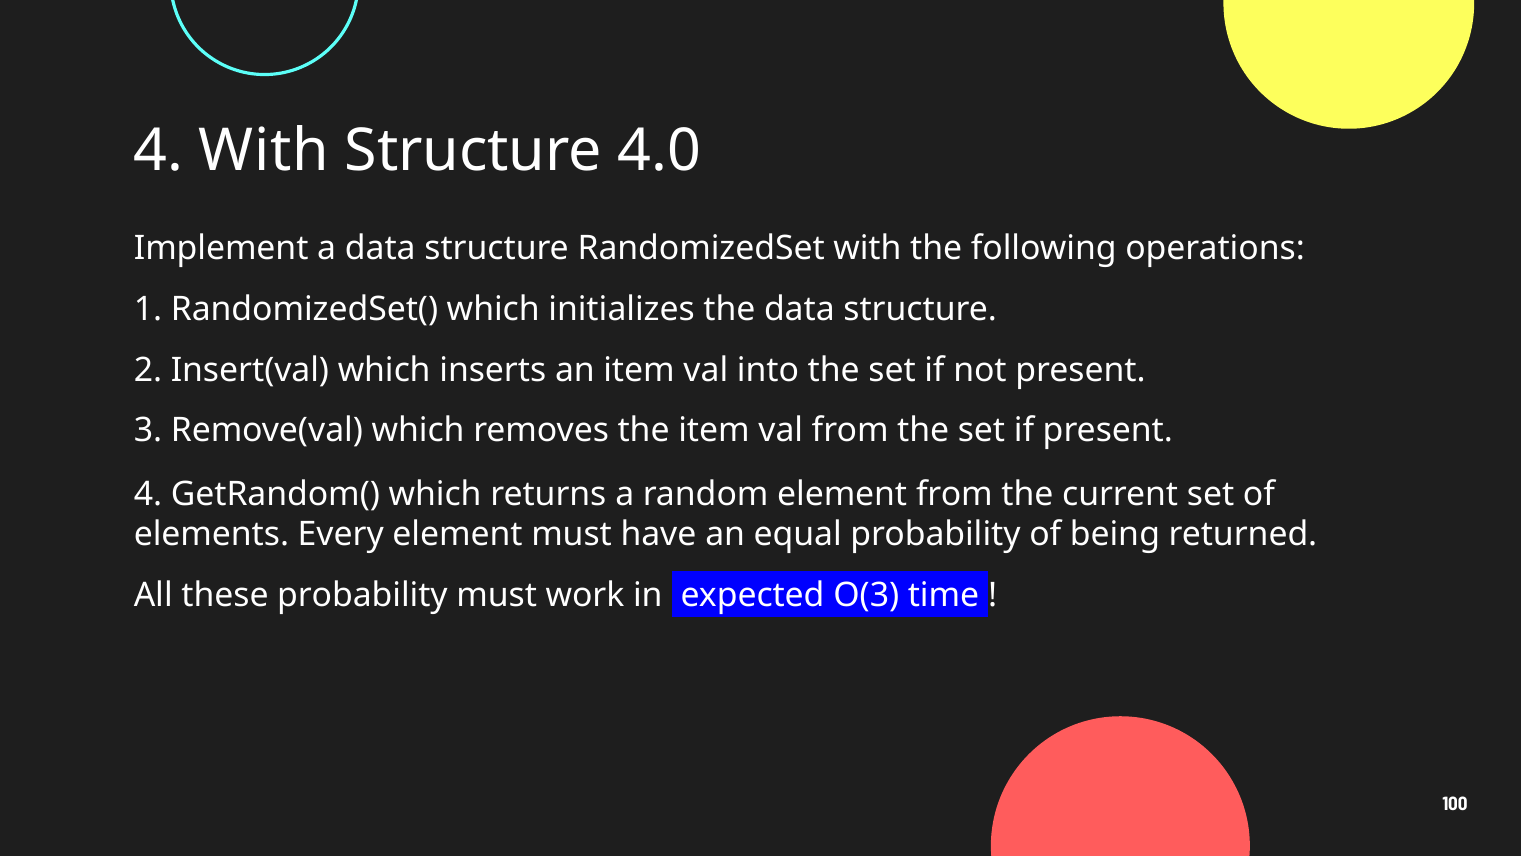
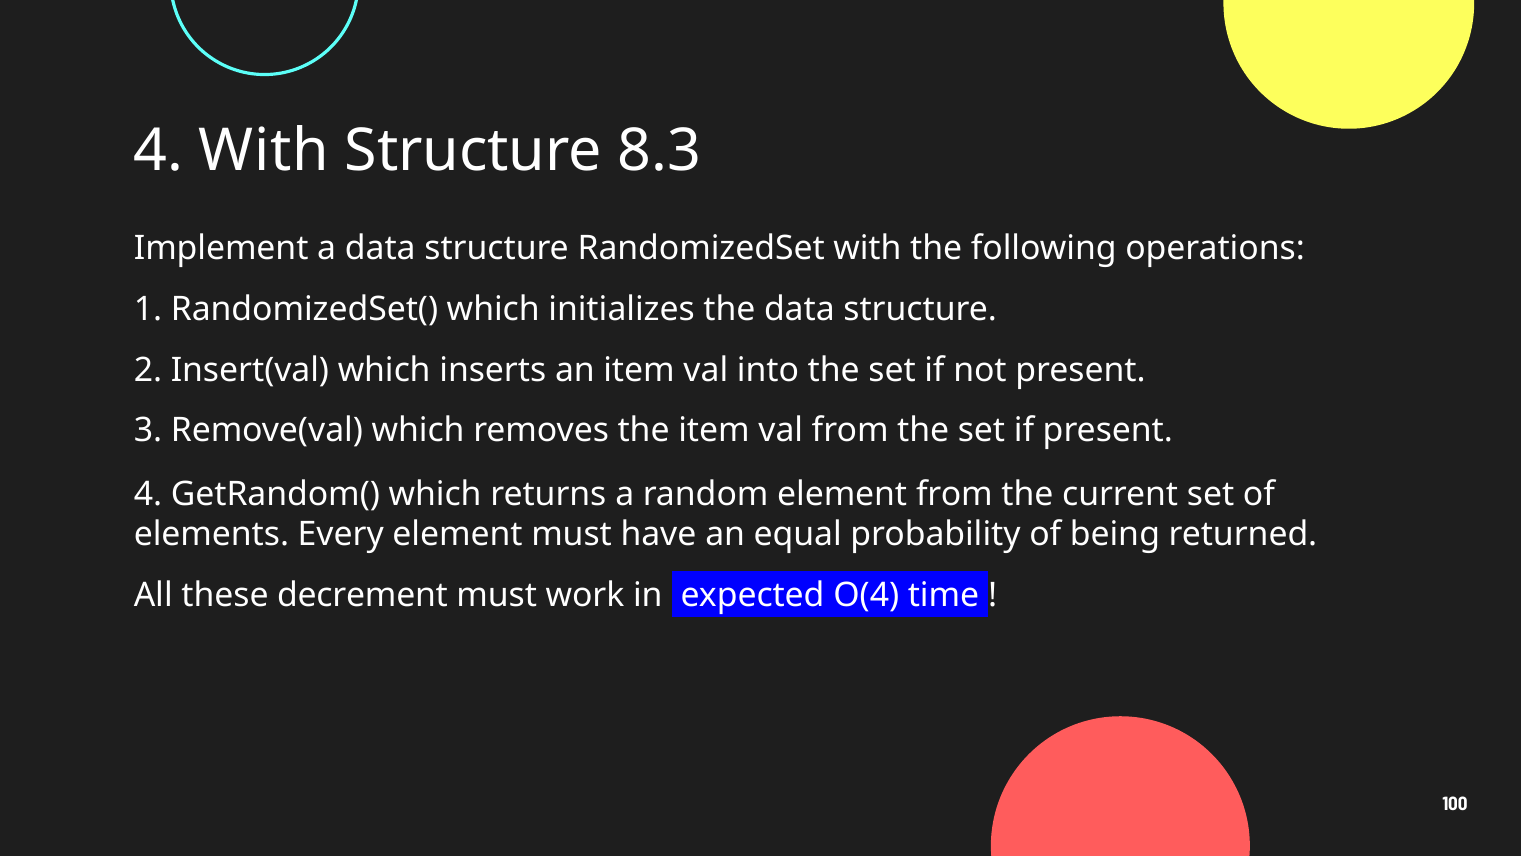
4.0: 4.0 -> 8.3
these probability: probability -> decrement
O(3: O(3 -> O(4
